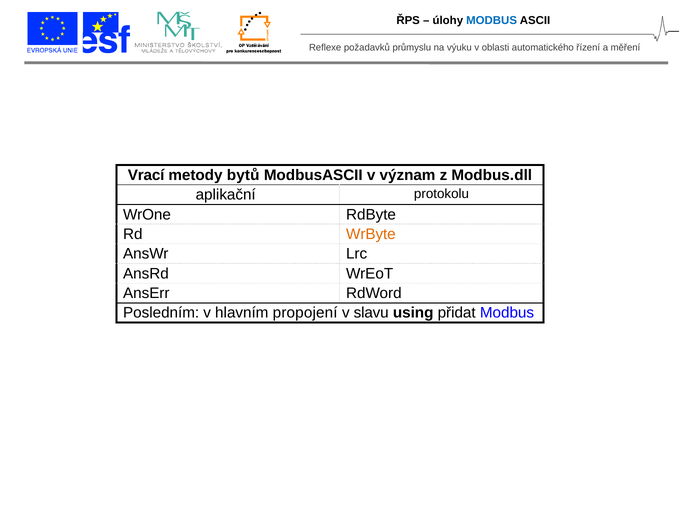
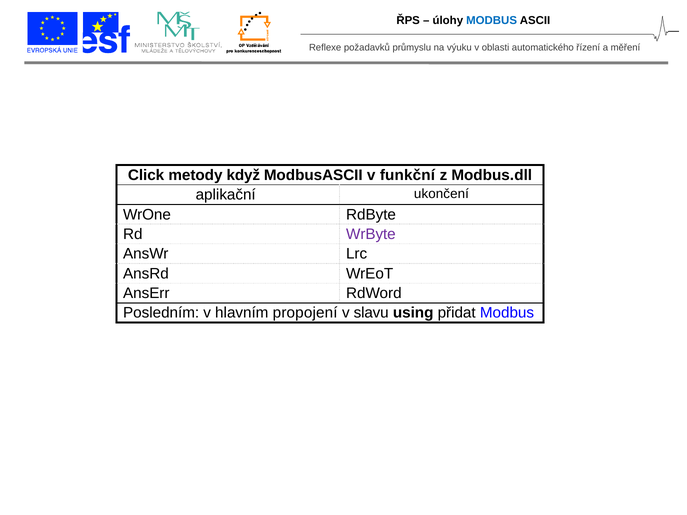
Vrací: Vrací -> Click
bytů: bytů -> když
význam: význam -> funkční
protokolu: protokolu -> ukončení
WrByte colour: orange -> purple
